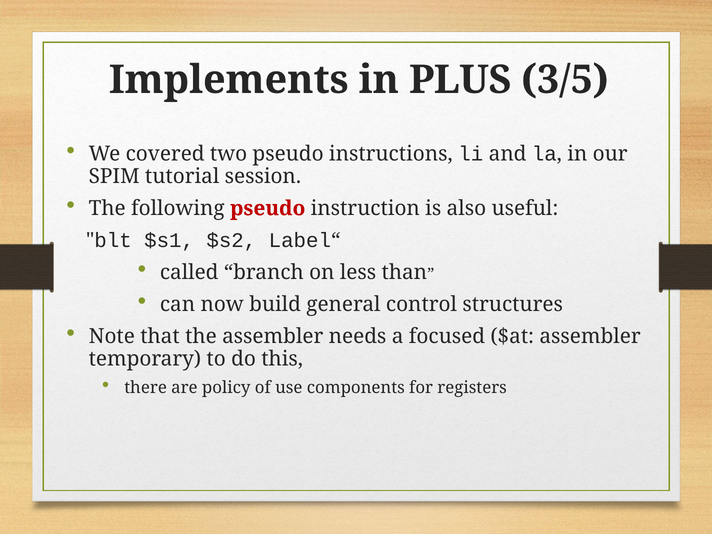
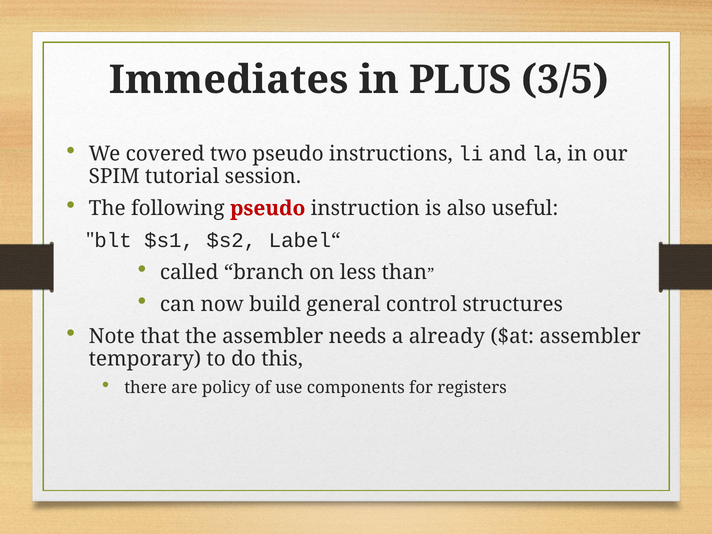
Implements: Implements -> Immediates
focused: focused -> already
